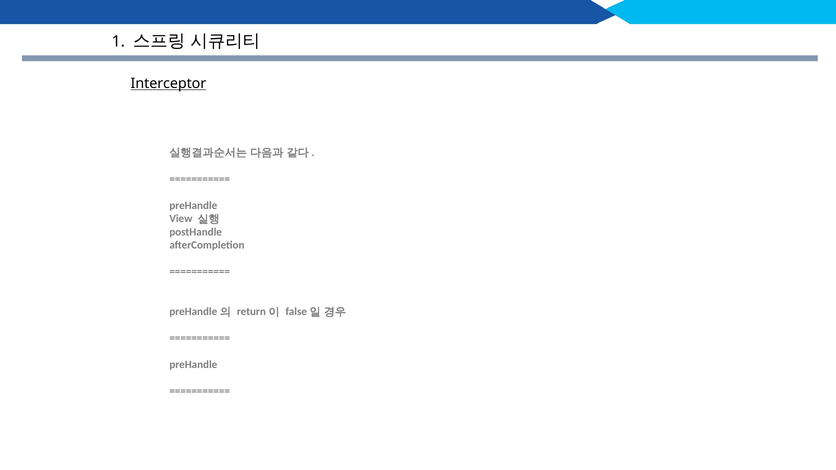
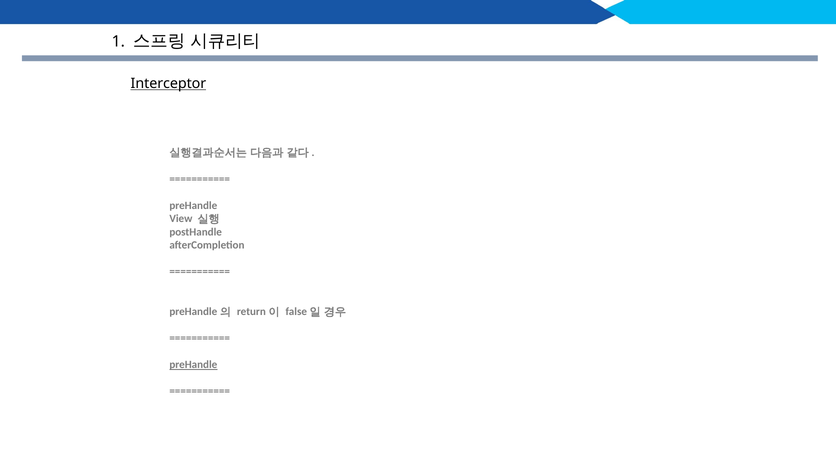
preHandle at (193, 365) underline: none -> present
